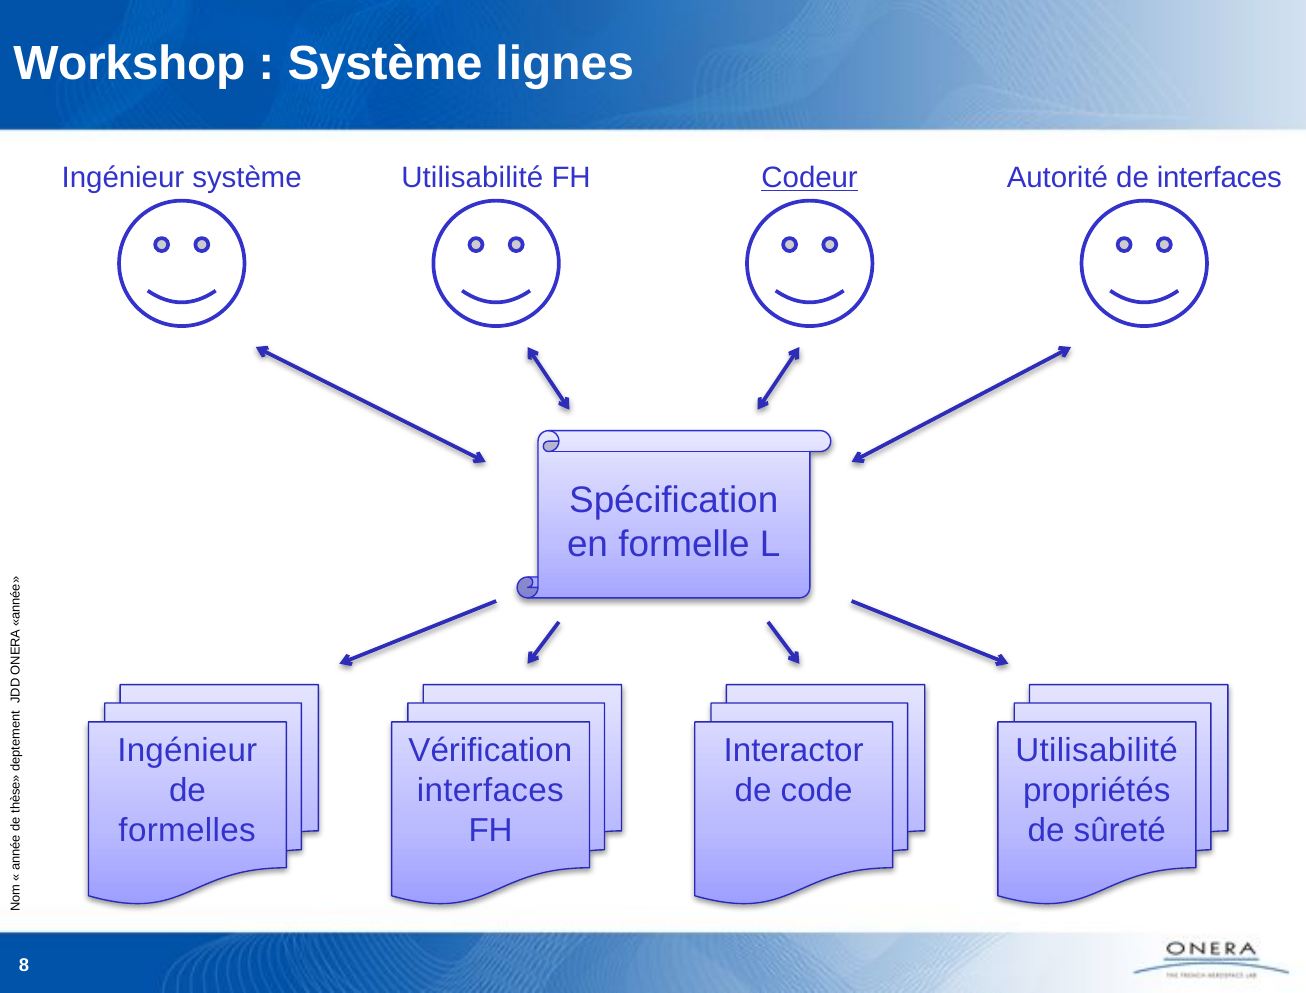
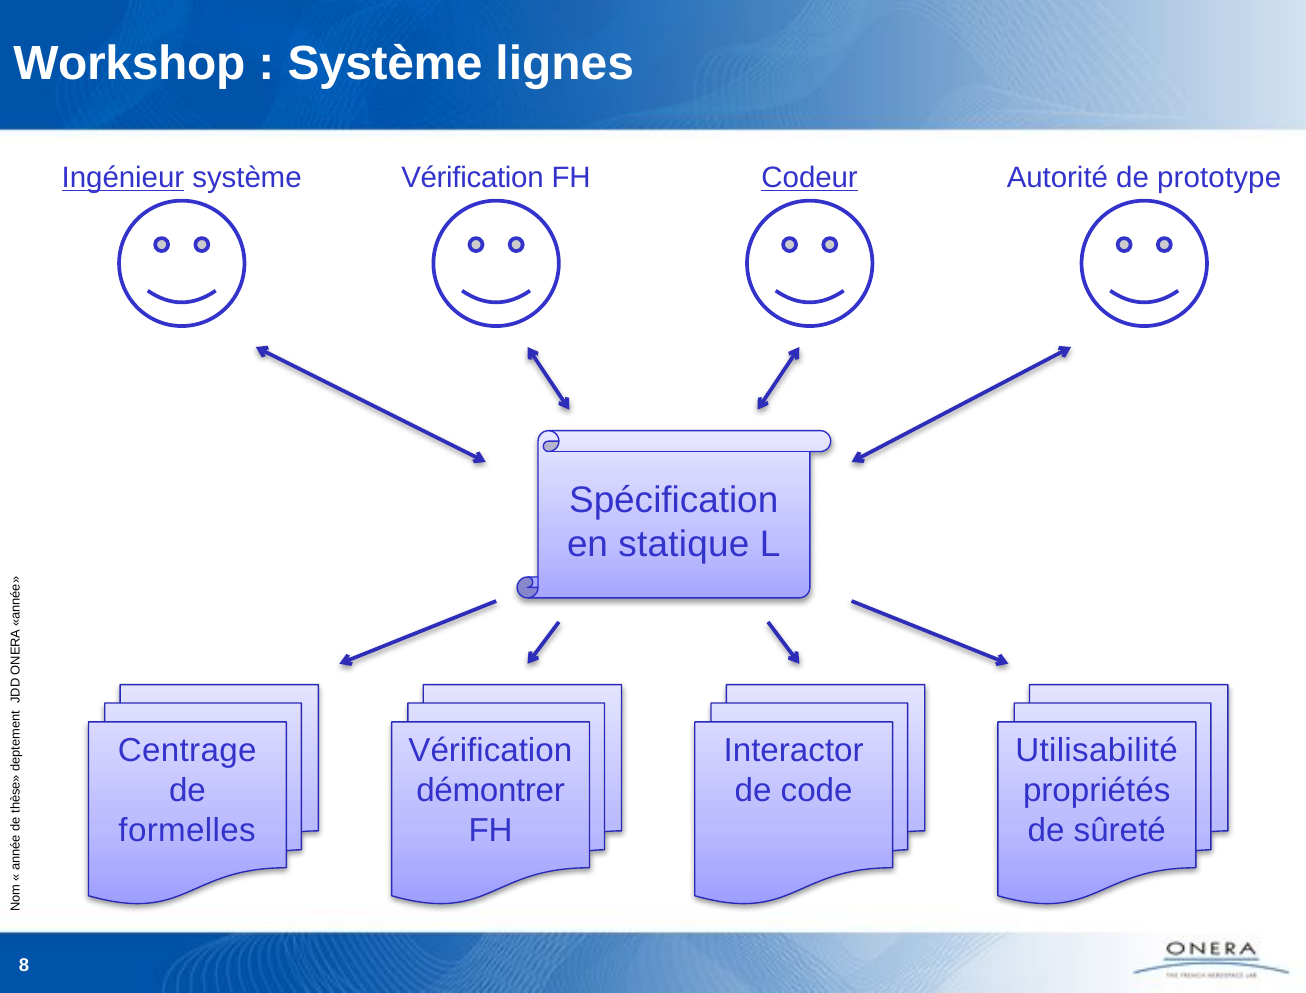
Ingénieur at (123, 178) underline: none -> present
système Utilisabilité: Utilisabilité -> Vérification
de interfaces: interfaces -> prototype
formelle: formelle -> statique
Ingénieur at (187, 751): Ingénieur -> Centrage
interfaces at (490, 791): interfaces -> démontrer
